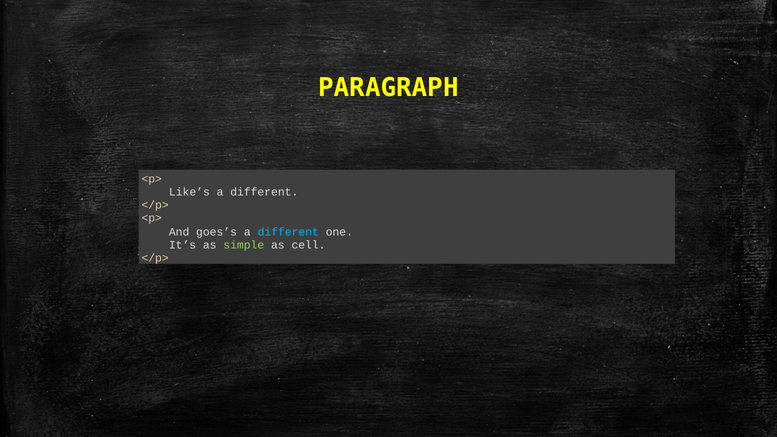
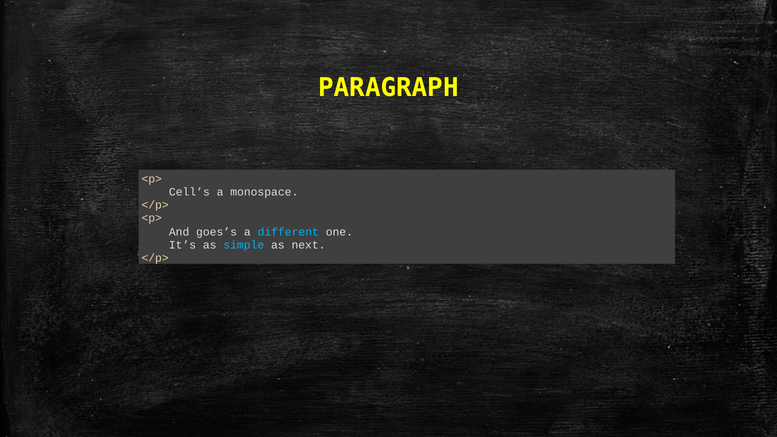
Like’s: Like’s -> Cell’s
different at (264, 192): different -> monospace
simple colour: light green -> light blue
cell: cell -> next
